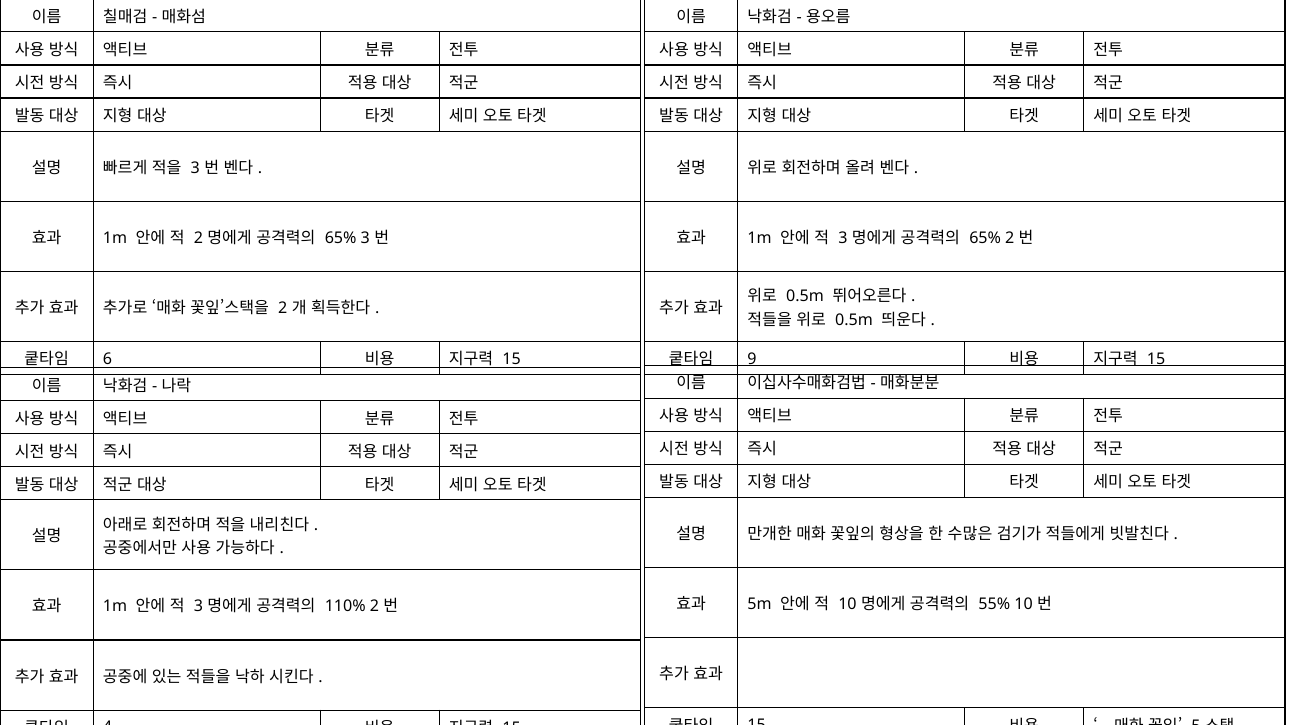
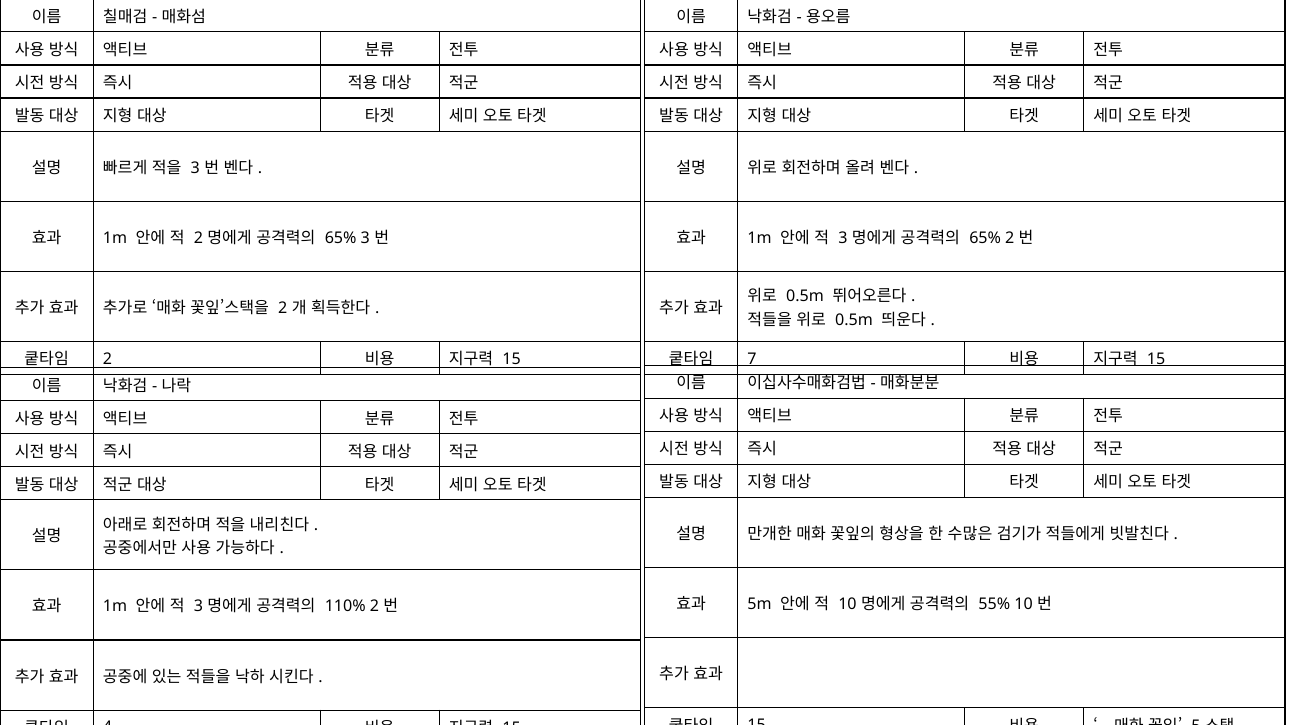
6 at (108, 359): 6 -> 2
9: 9 -> 7
